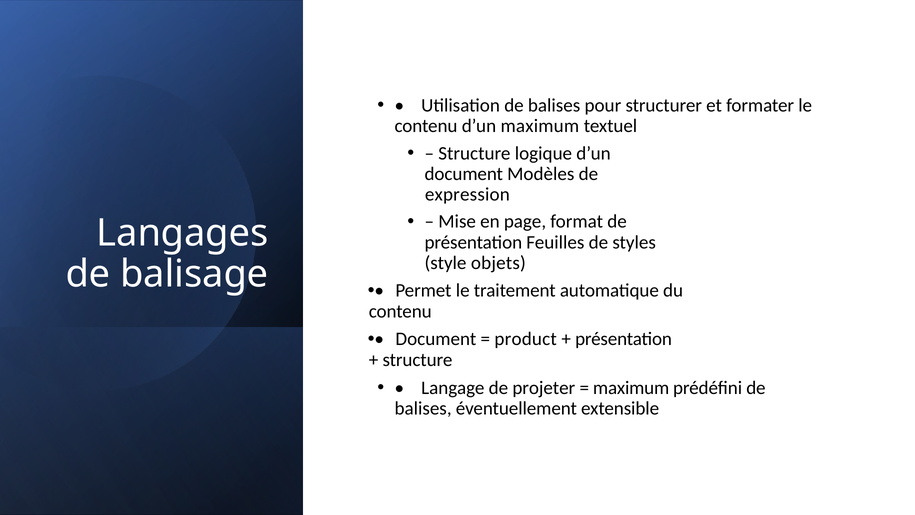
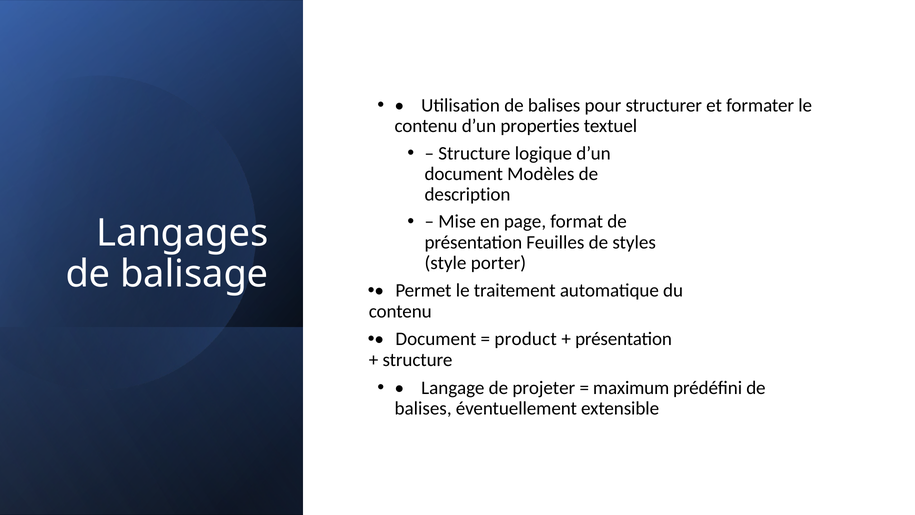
d’un maximum: maximum -> properties
expression: expression -> description
objets: objets -> porter
